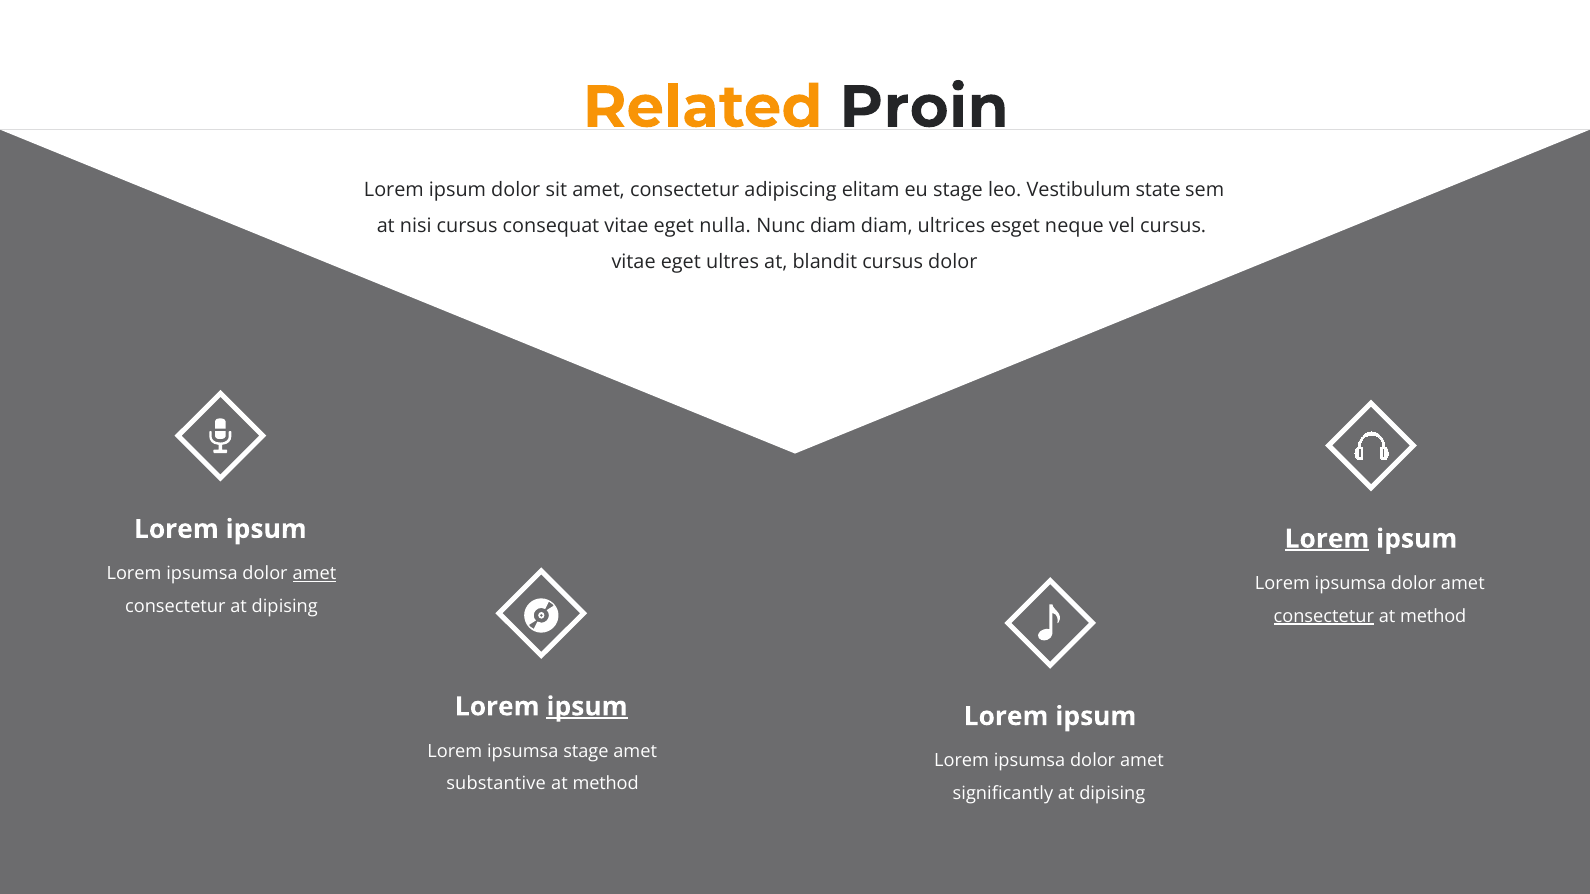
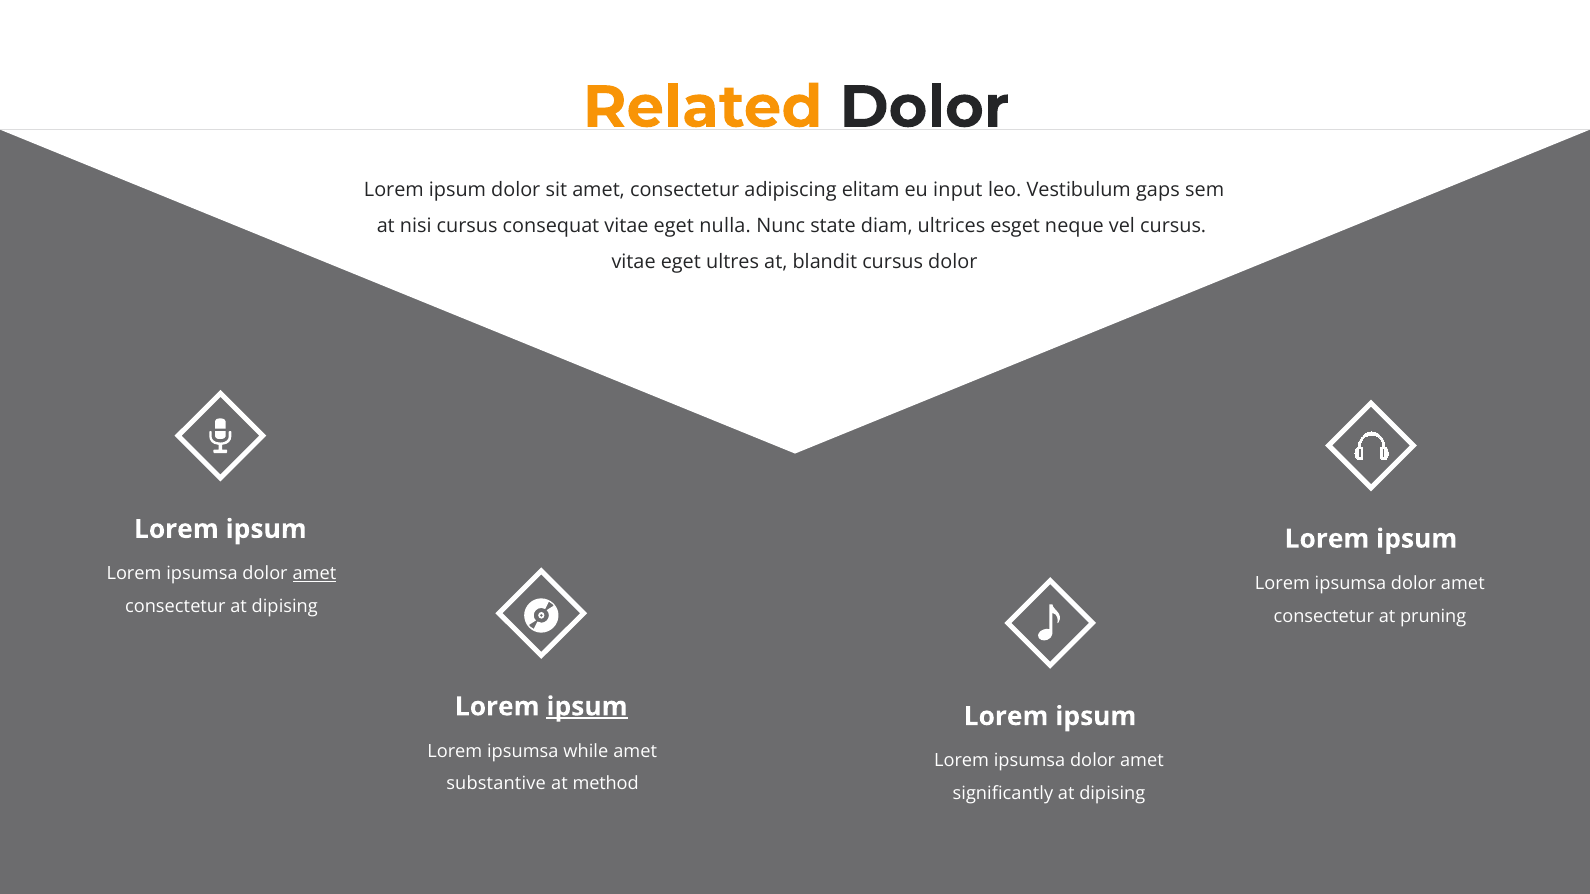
Related Proin: Proin -> Dolor
eu stage: stage -> input
state: state -> gaps
Nunc diam: diam -> state
Lorem at (1327, 539) underline: present -> none
consectetur at (1324, 616) underline: present -> none
method at (1433, 616): method -> pruning
ipsumsa stage: stage -> while
